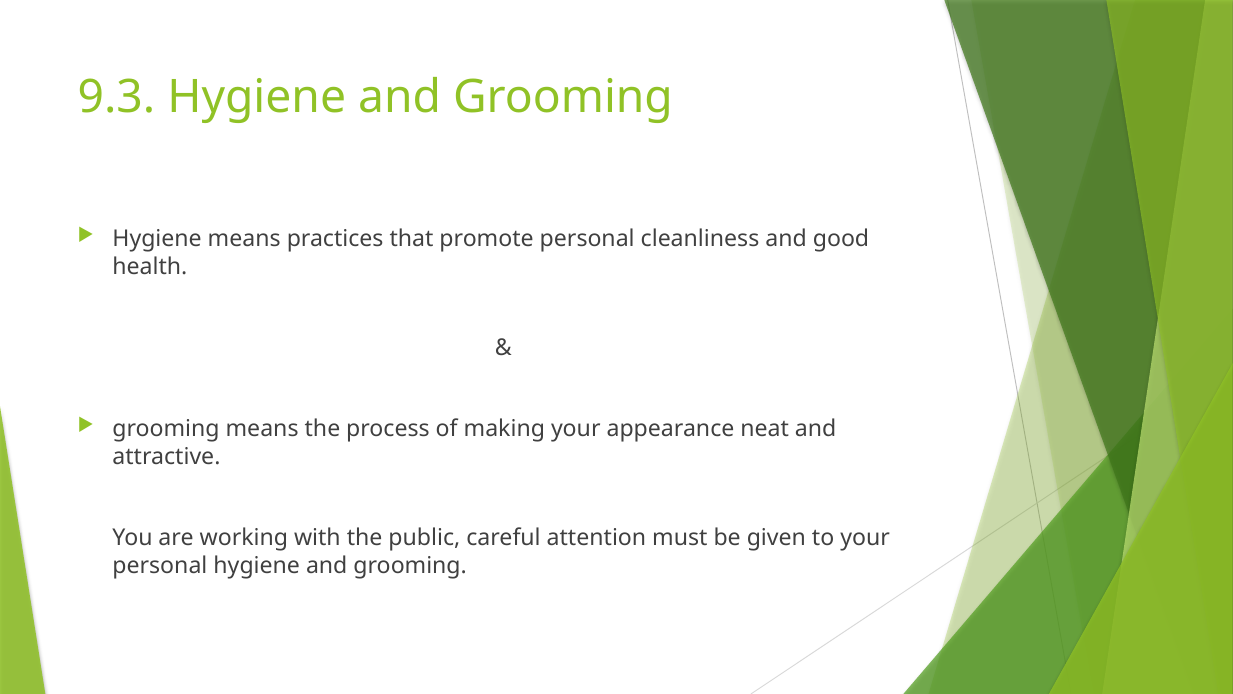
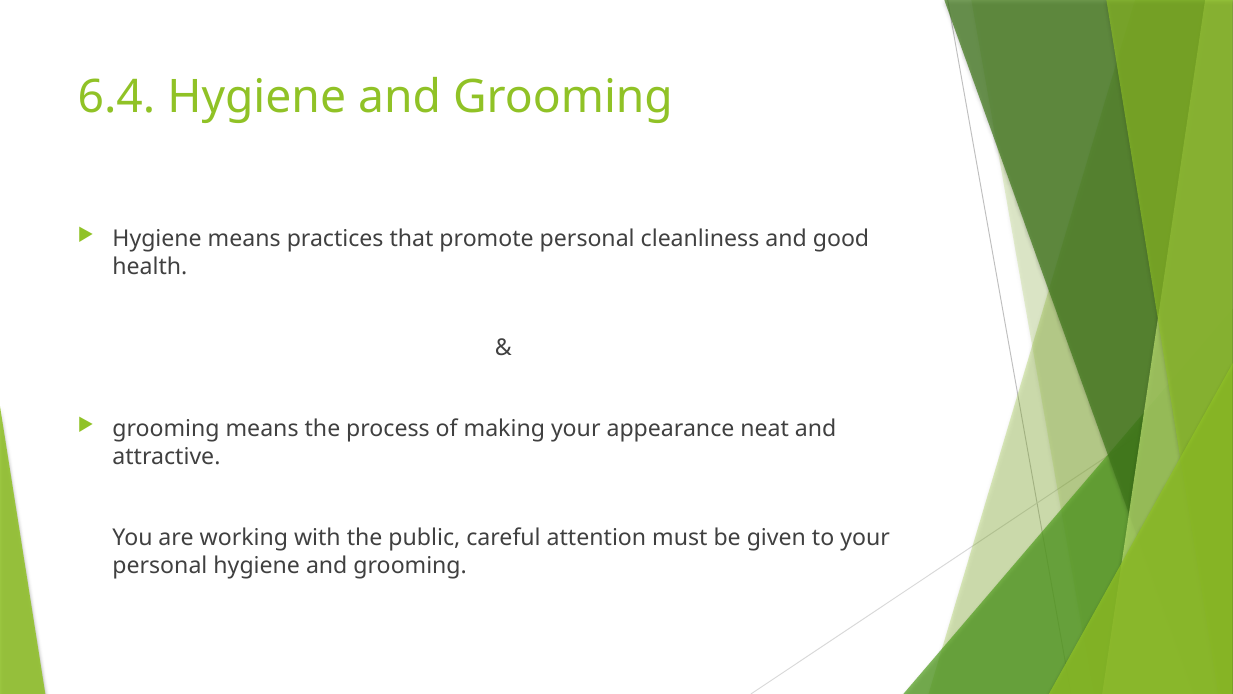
9.3: 9.3 -> 6.4
